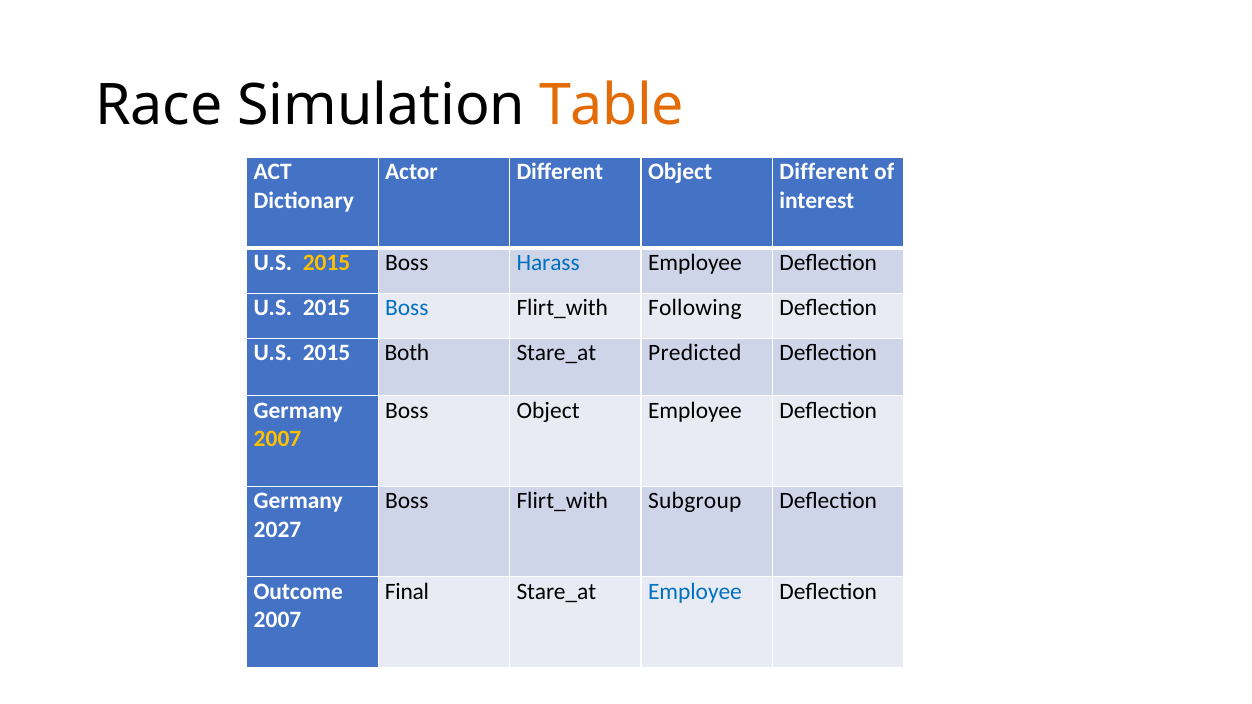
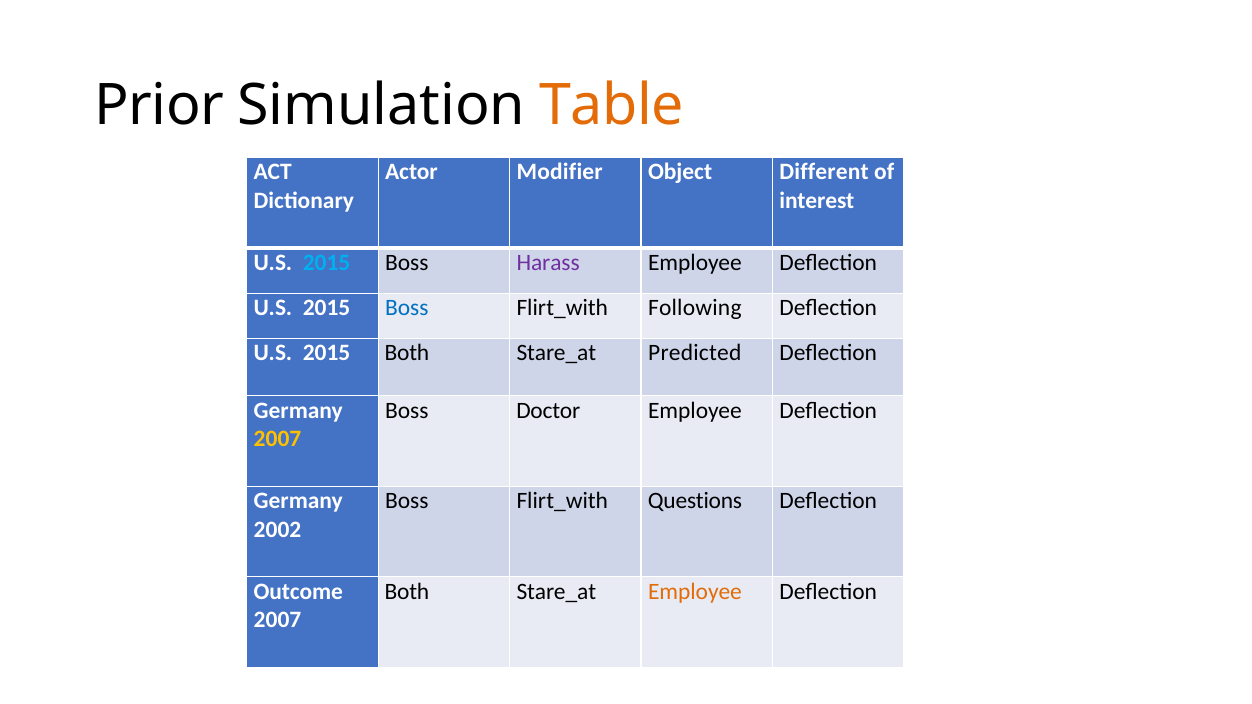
Race: Race -> Prior
Actor Different: Different -> Modifier
2015 at (327, 263) colour: yellow -> light blue
Harass colour: blue -> purple
Boss Object: Object -> Doctor
Subgroup: Subgroup -> Questions
2027: 2027 -> 2002
Final at (407, 592): Final -> Both
Employee at (695, 592) colour: blue -> orange
